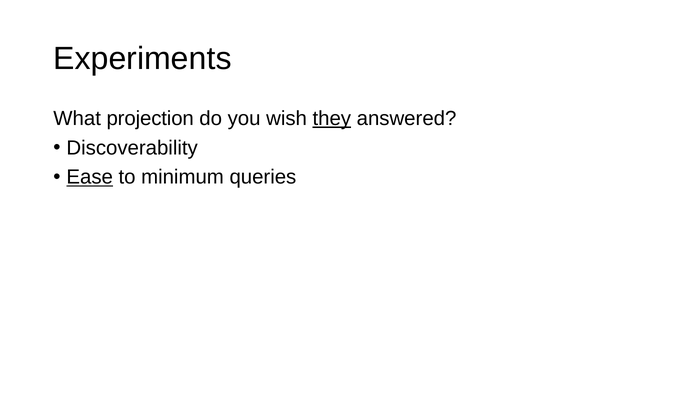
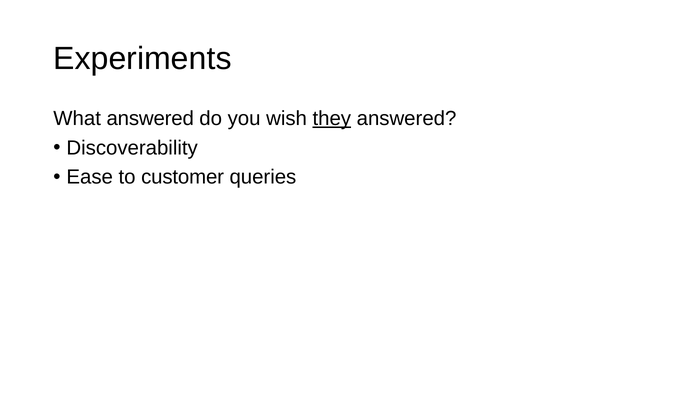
What projection: projection -> answered
Ease underline: present -> none
minimum: minimum -> customer
